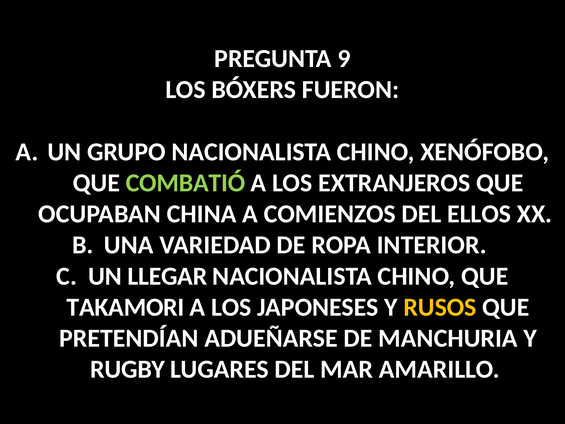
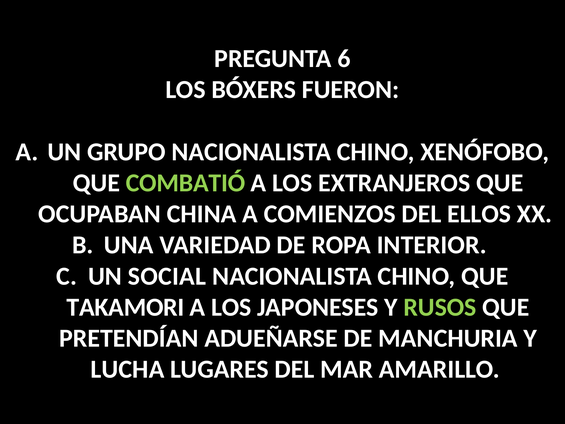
9: 9 -> 6
LLEGAR: LLEGAR -> SOCIAL
RUSOS colour: yellow -> light green
RUGBY: RUGBY -> LUCHA
